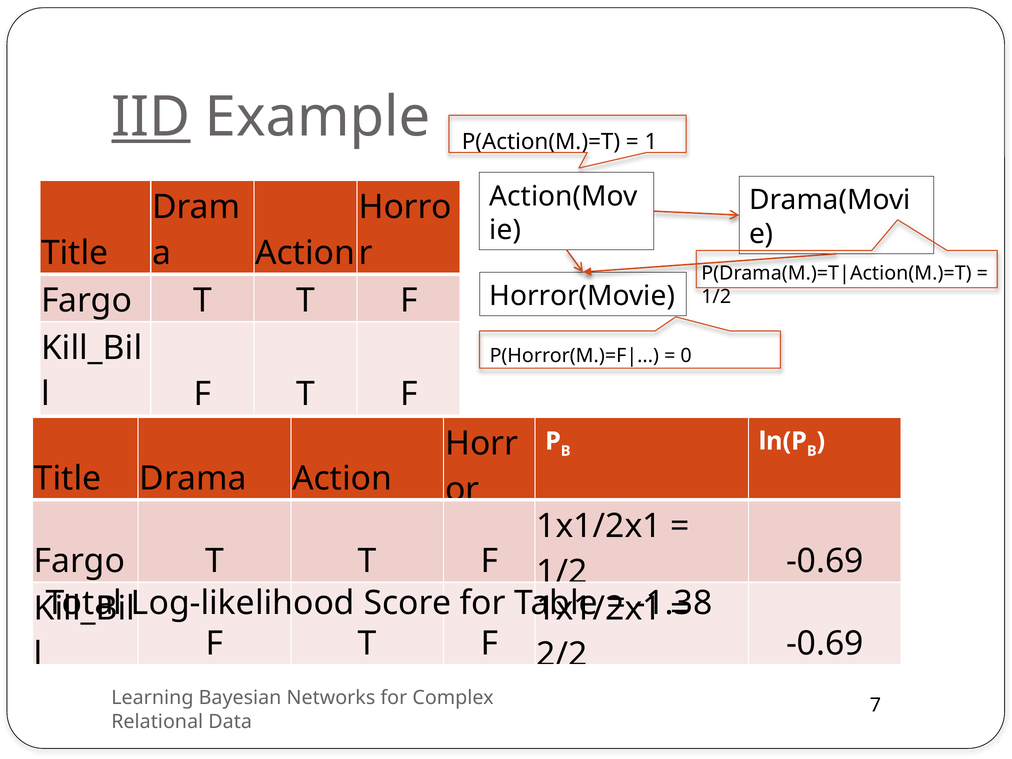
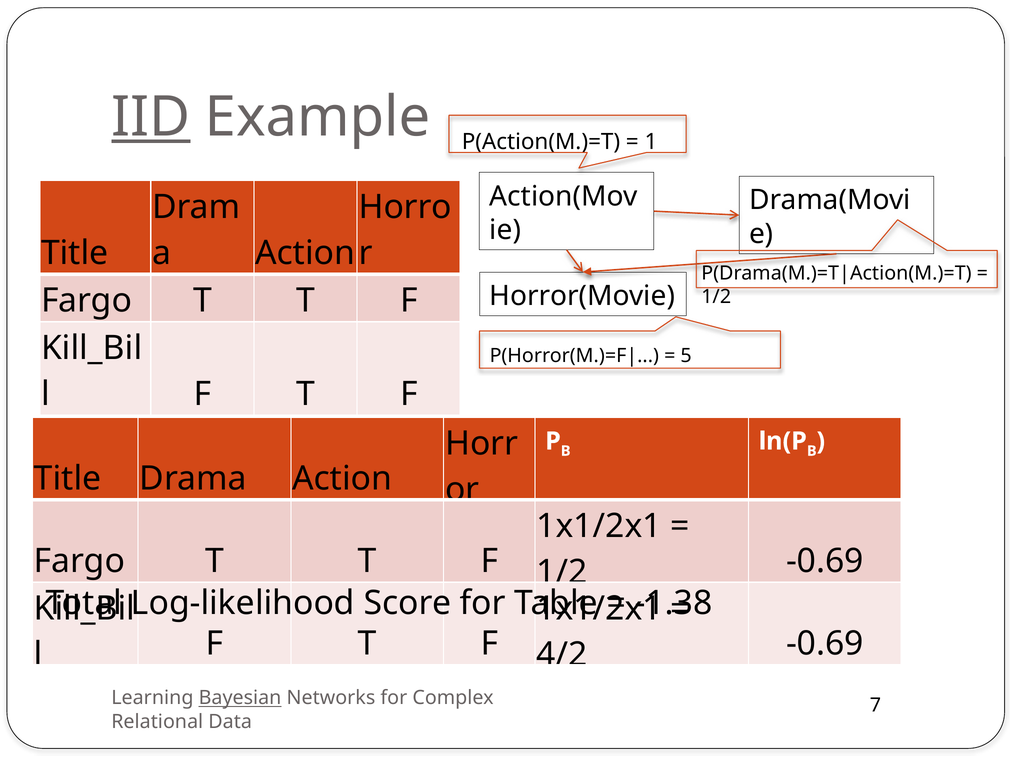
0: 0 -> 5
2/2: 2/2 -> 4/2
Bayesian underline: none -> present
